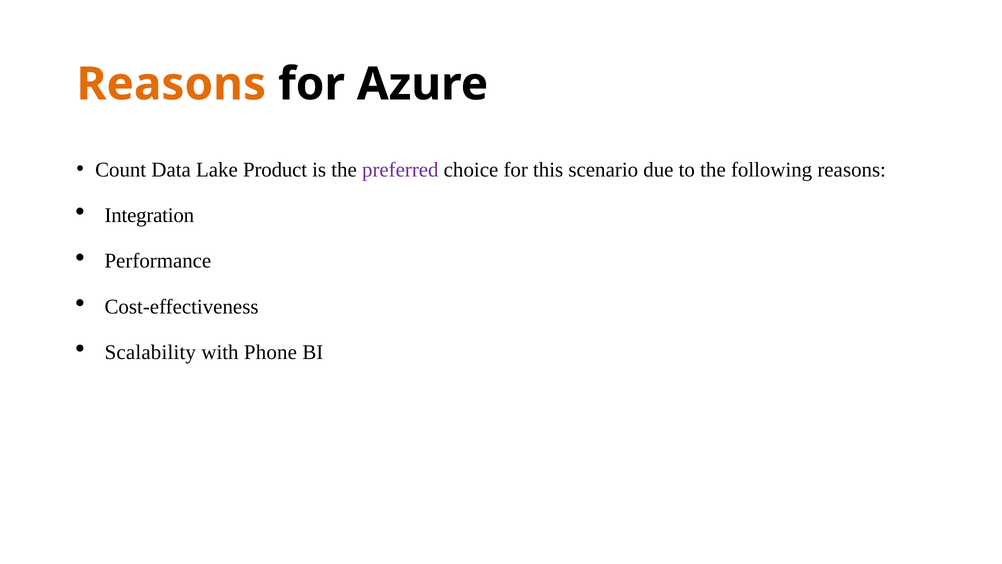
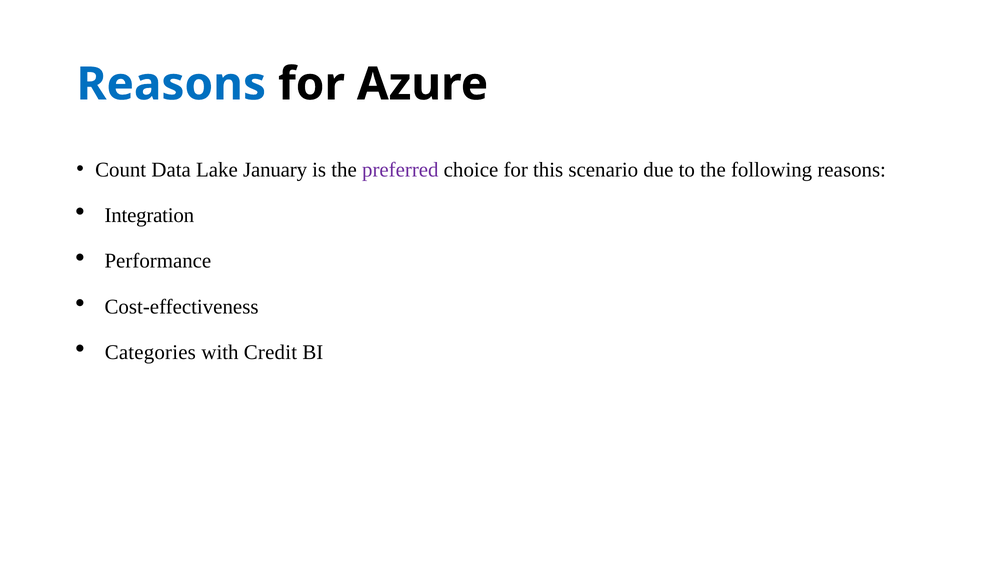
Reasons at (171, 84) colour: orange -> blue
Product: Product -> January
Scalability: Scalability -> Categories
Phone: Phone -> Credit
